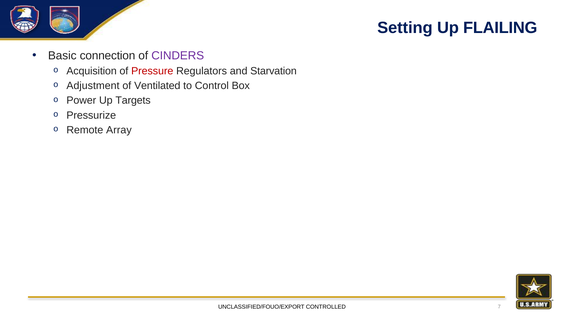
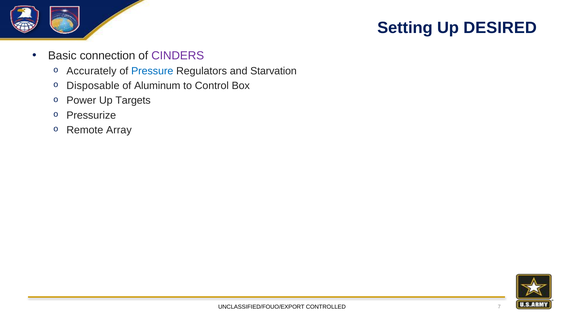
FLAILING: FLAILING -> DESIRED
Acquisition: Acquisition -> Accurately
Pressure colour: red -> blue
Adjustment: Adjustment -> Disposable
Ventilated: Ventilated -> Aluminum
